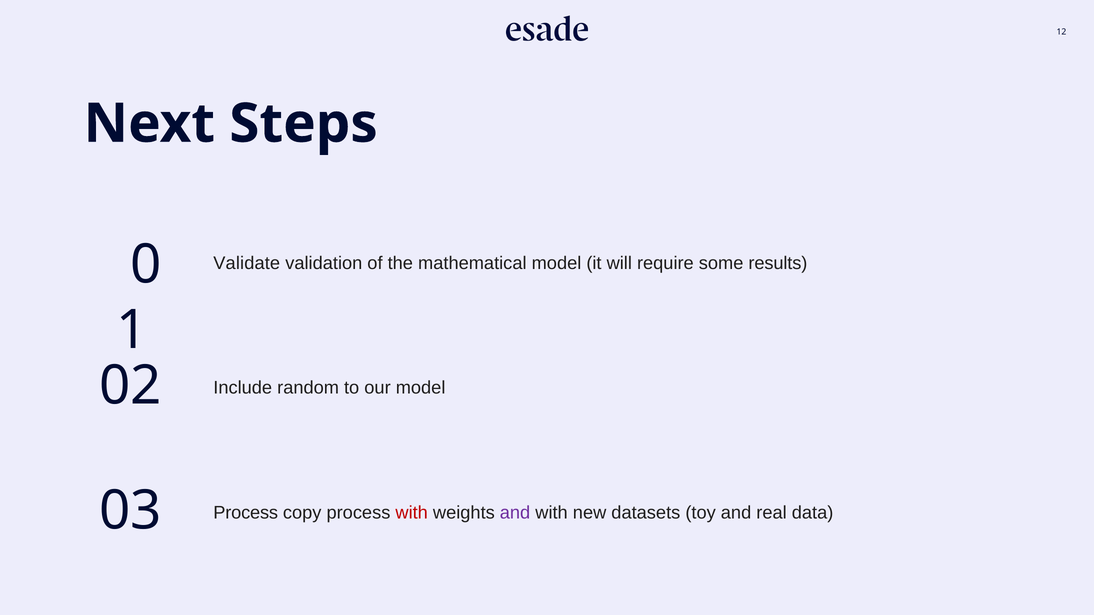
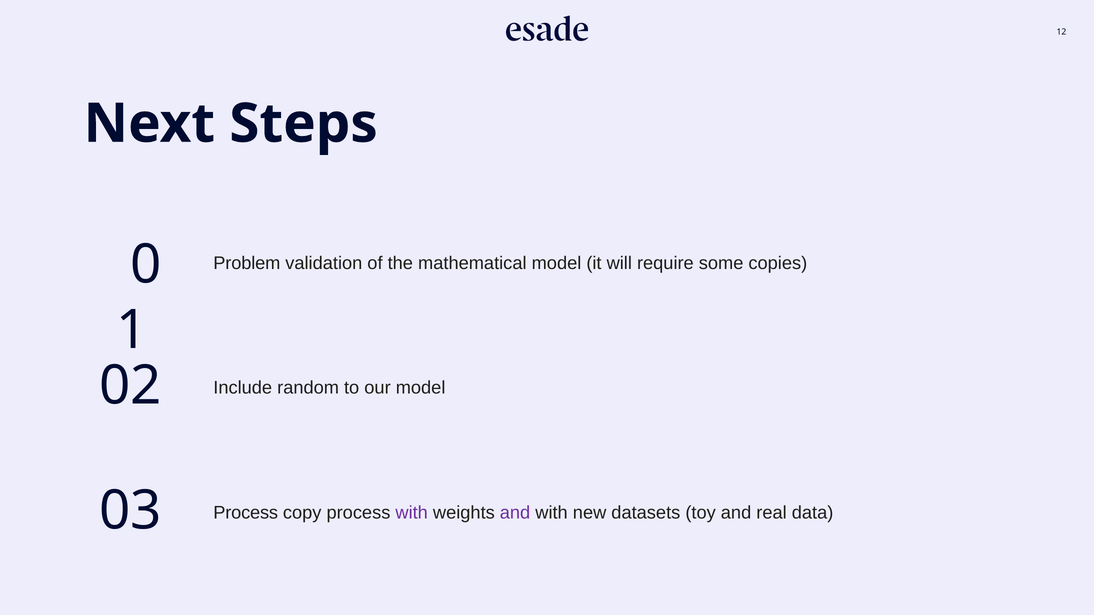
Validate: Validate -> Problem
results: results -> copies
with at (412, 513) colour: red -> purple
